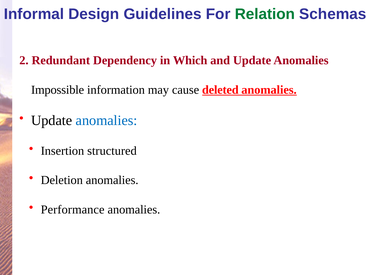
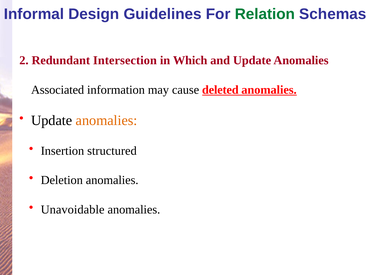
Dependency: Dependency -> Intersection
Impossible: Impossible -> Associated
anomalies at (107, 121) colour: blue -> orange
Performance: Performance -> Unavoidable
